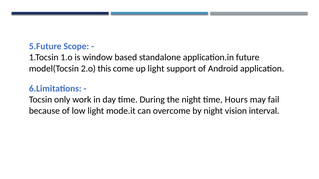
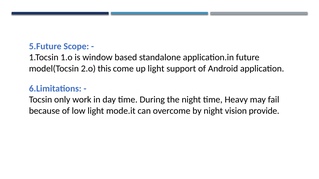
Hours: Hours -> Heavy
interval: interval -> provide
